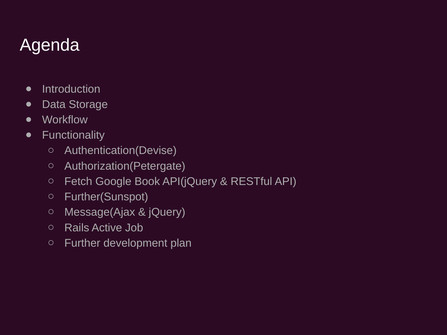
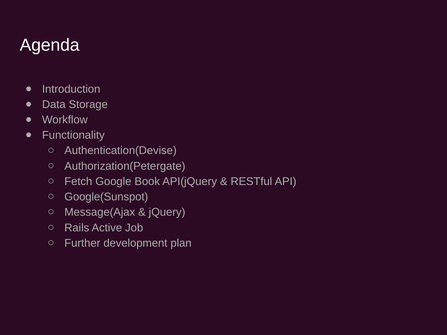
Further(Sunspot: Further(Sunspot -> Google(Sunspot
